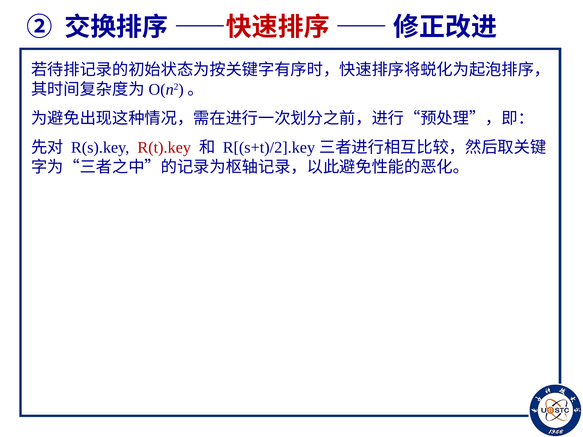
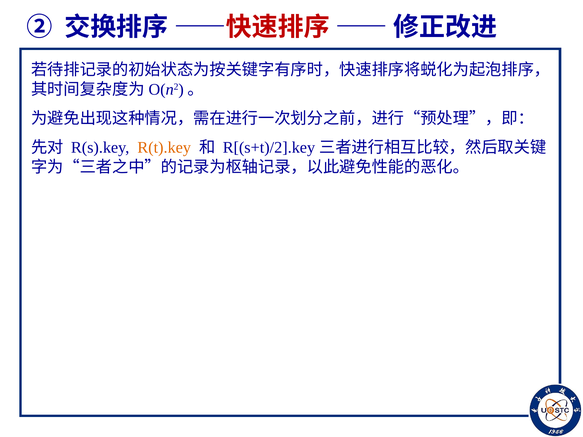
R(t).key colour: red -> orange
